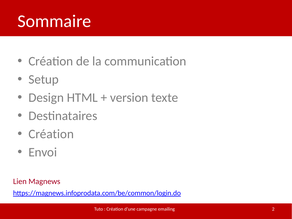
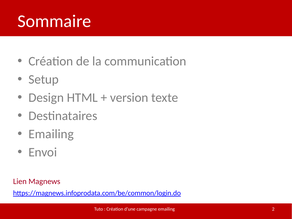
Création at (51, 134): Création -> Emailing
